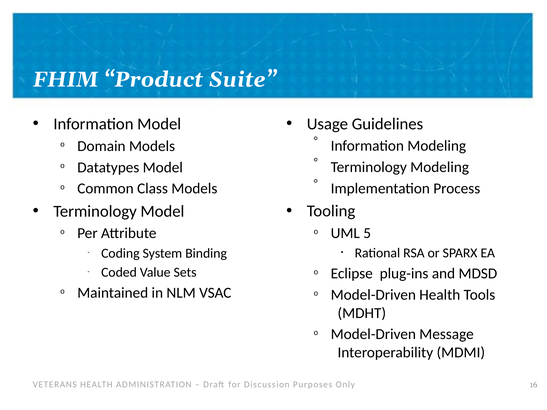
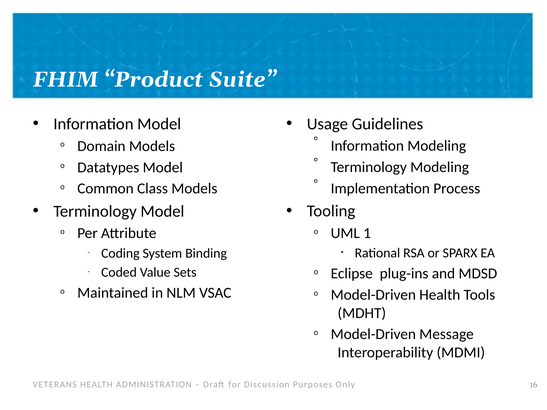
5: 5 -> 1
